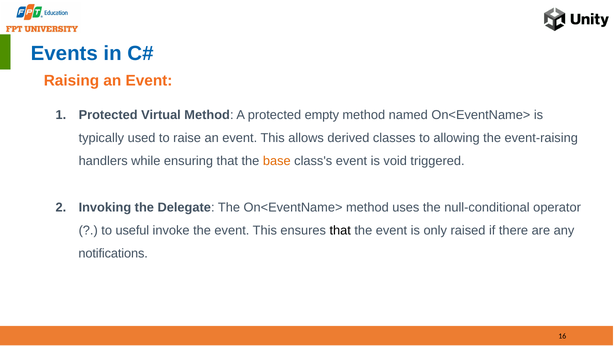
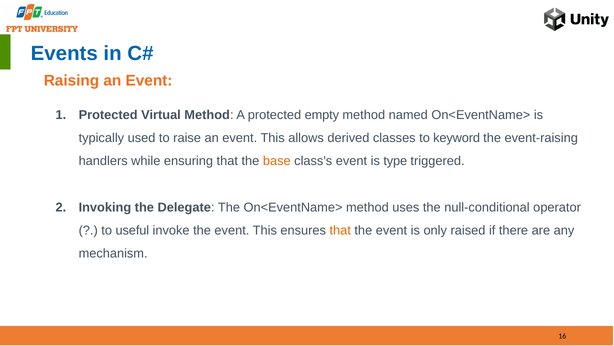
allowing: allowing -> keyword
void: void -> type
that at (340, 230) colour: black -> orange
notifications: notifications -> mechanism
